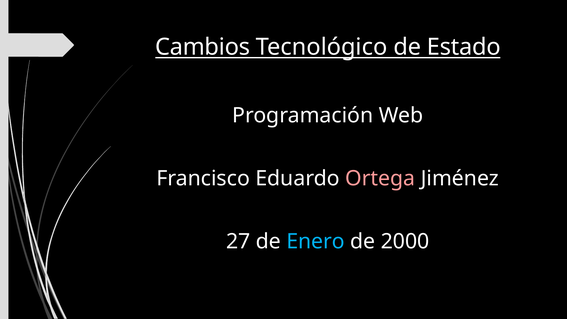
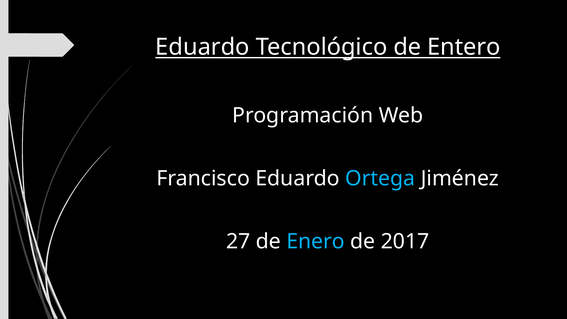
Cambios at (203, 47): Cambios -> Eduardo
Estado: Estado -> Entero
Ortega colour: pink -> light blue
2000: 2000 -> 2017
